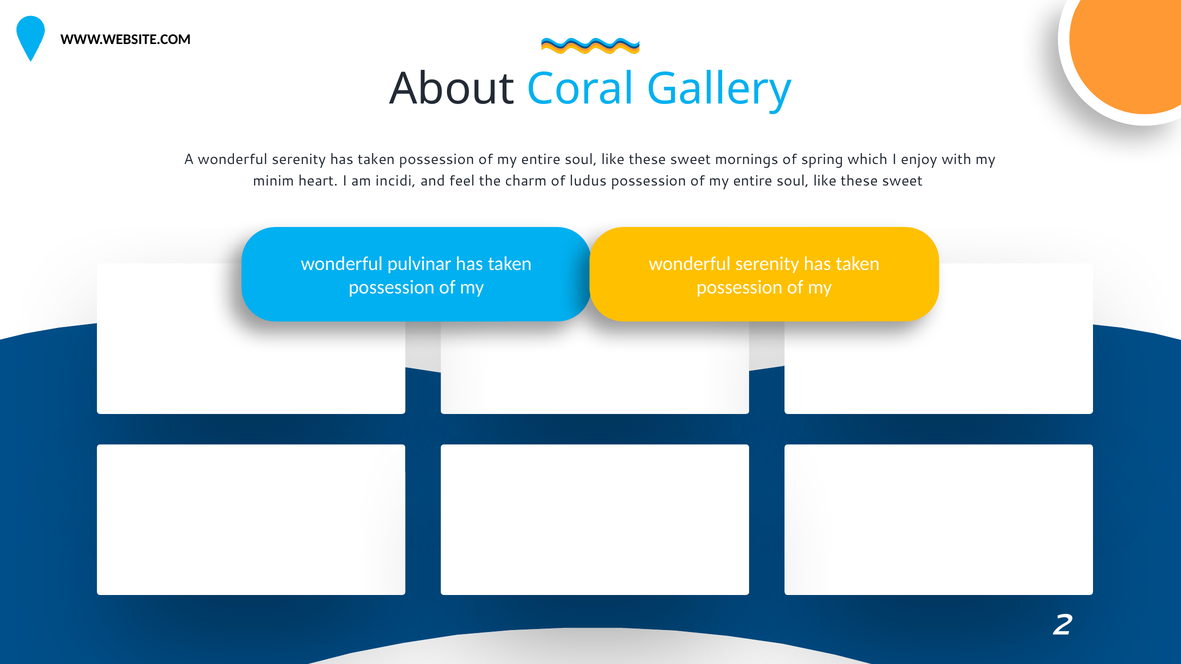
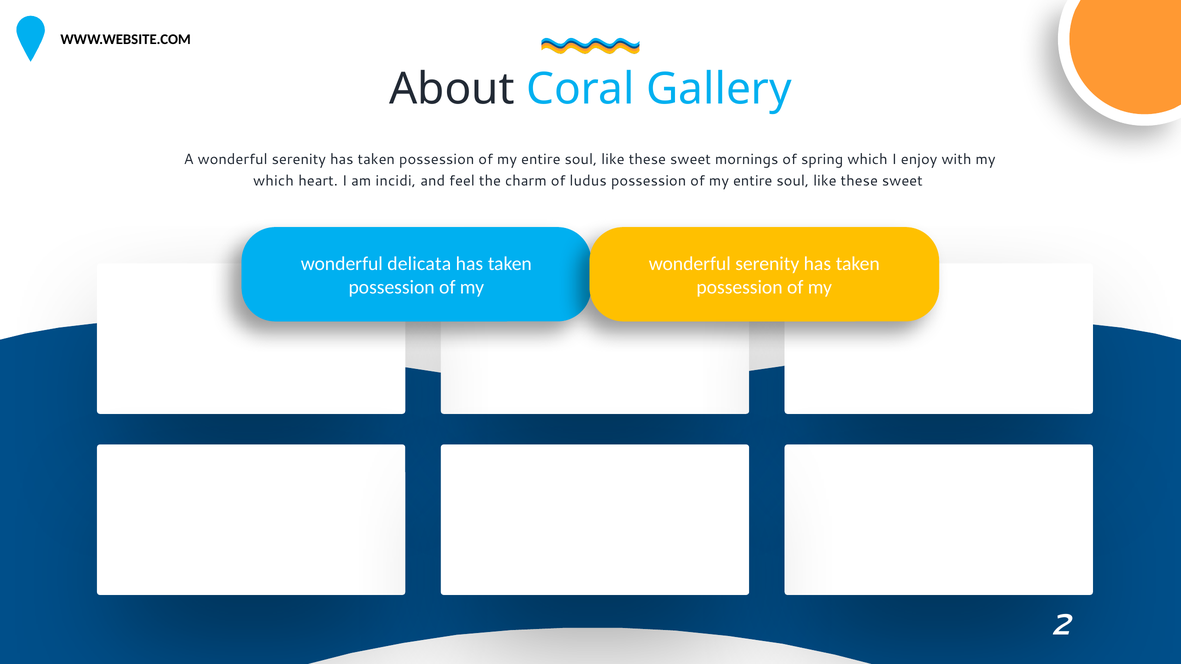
minim at (274, 181): minim -> which
pulvinar: pulvinar -> delicata
